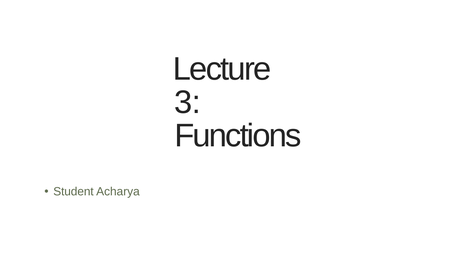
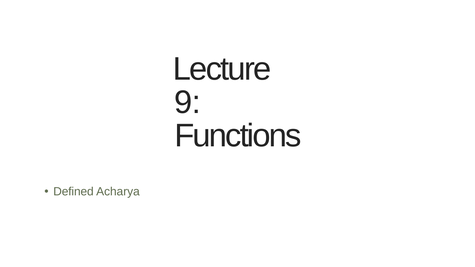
3: 3 -> 9
Student: Student -> Defined
